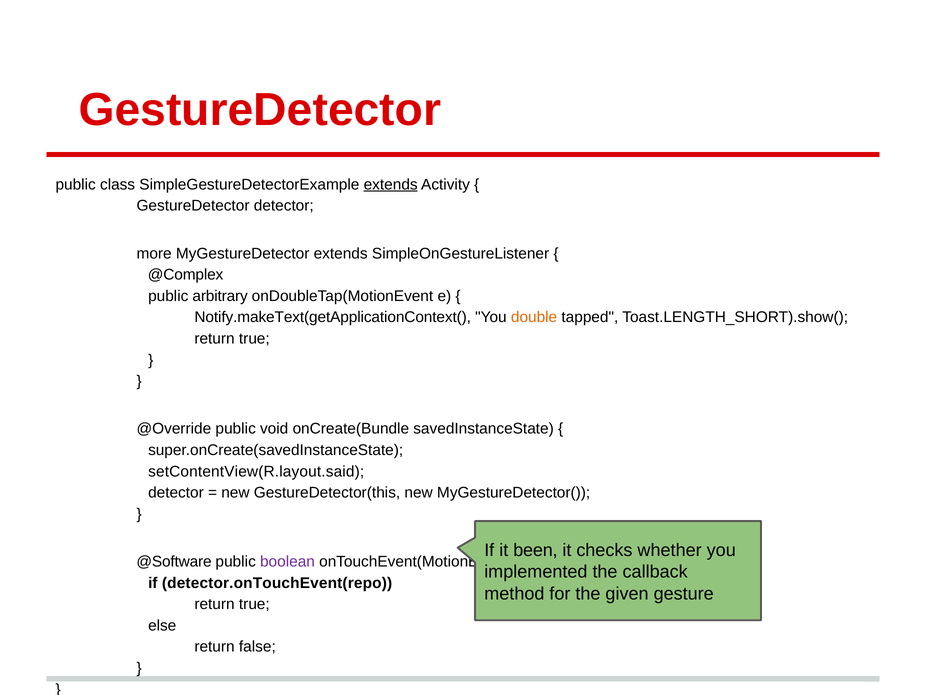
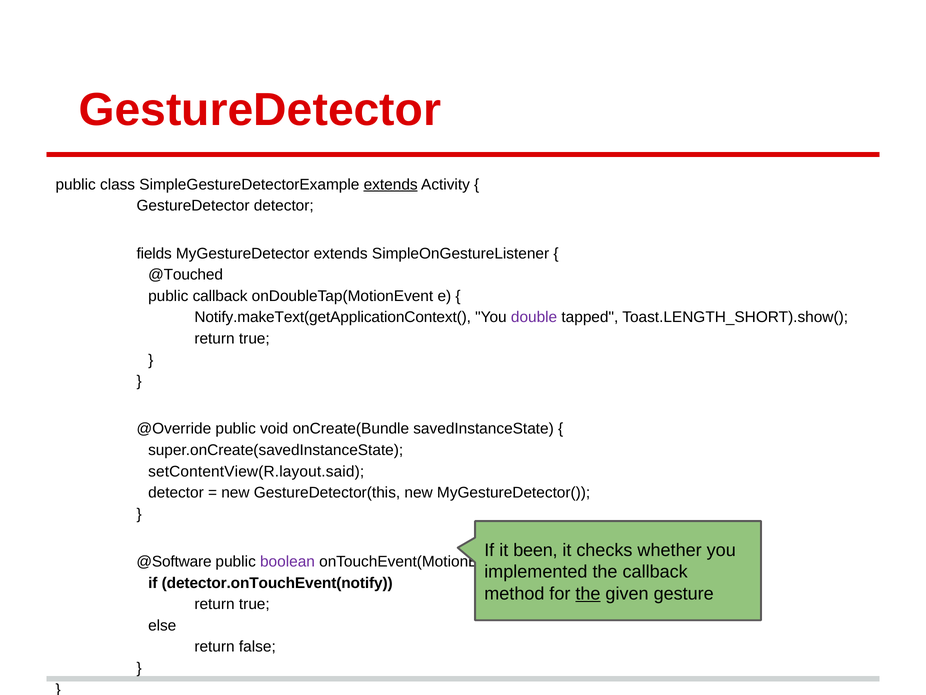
more: more -> fields
@Complex: @Complex -> @Touched
public arbitrary: arbitrary -> callback
double colour: orange -> purple
detector.onTouchEvent(repo: detector.onTouchEvent(repo -> detector.onTouchEvent(notify
the at (588, 593) underline: none -> present
